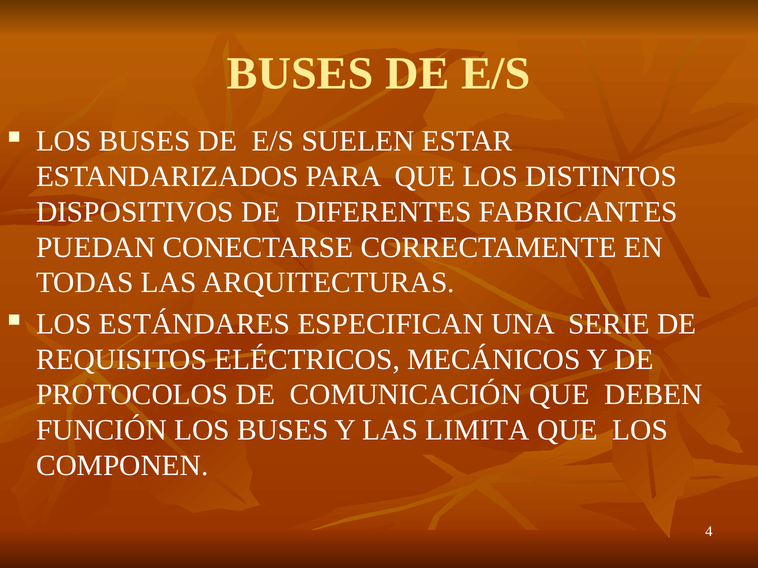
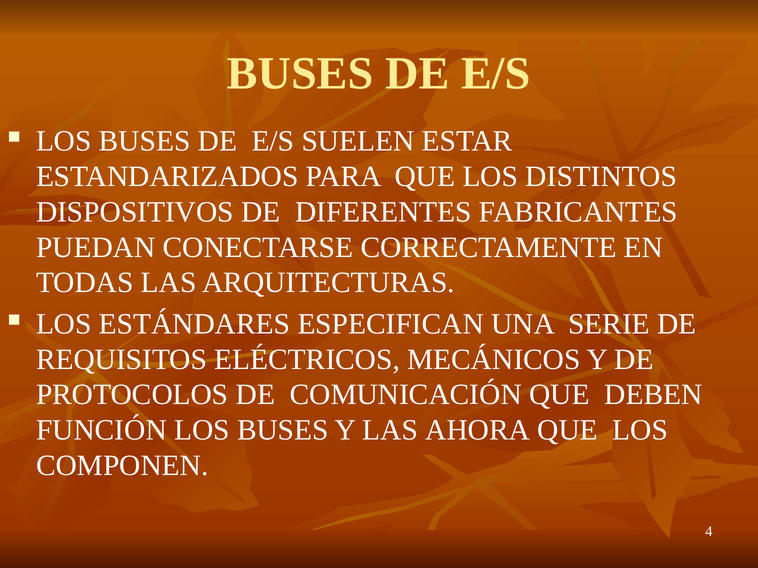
LIMITA: LIMITA -> AHORA
